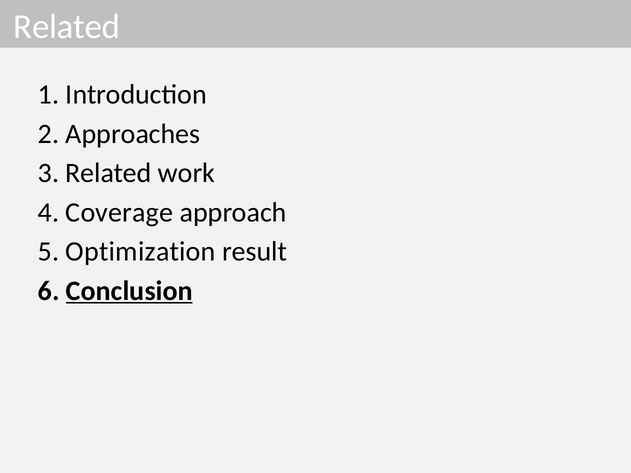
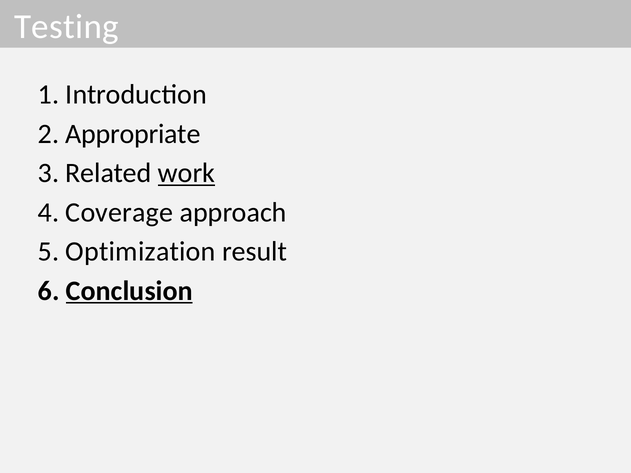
Related at (67, 27): Related -> Testing
Approaches: Approaches -> Appropriate
work underline: none -> present
